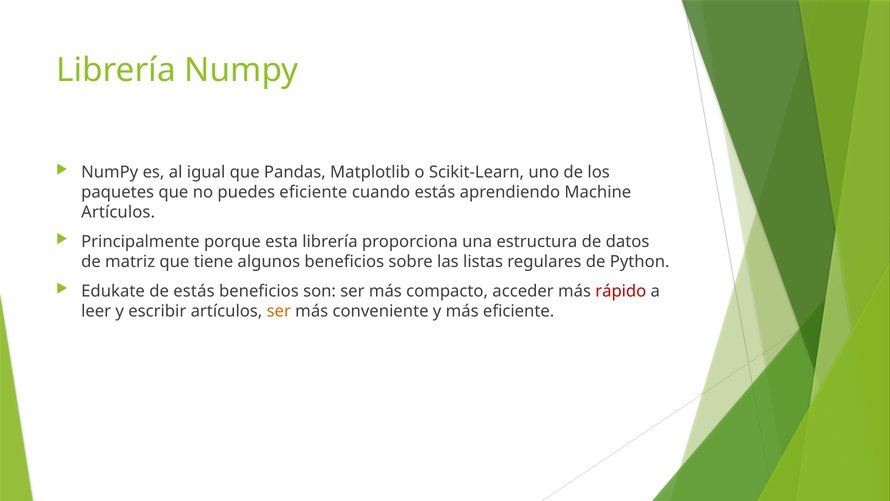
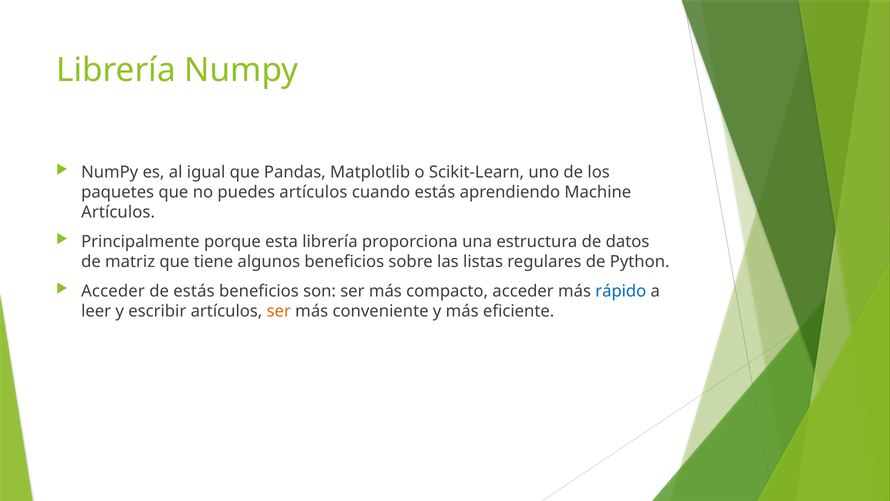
puedes eficiente: eficiente -> artículos
Edukate at (113, 291): Edukate -> Acceder
rápido colour: red -> blue
